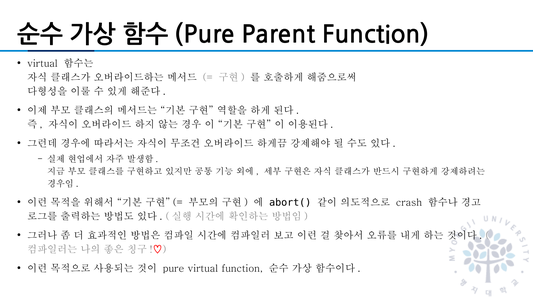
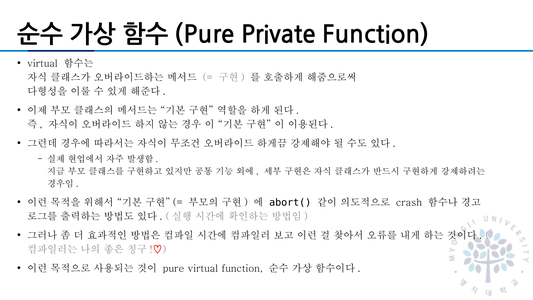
Parent: Parent -> Private
